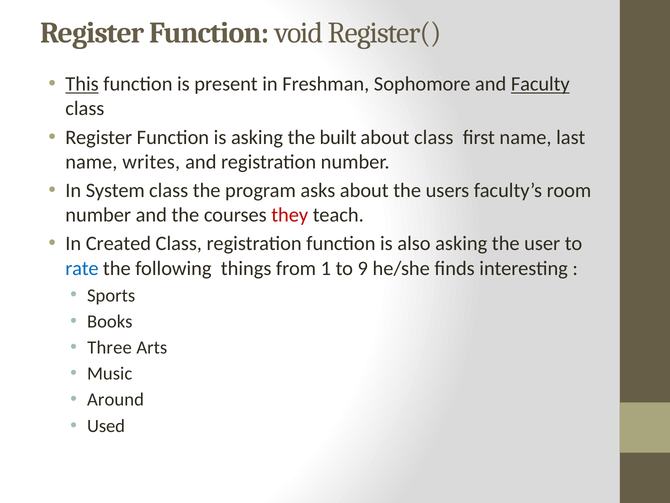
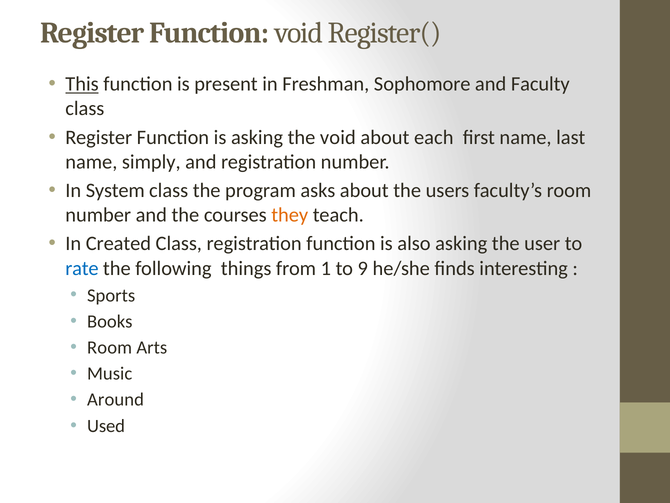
Faculty underline: present -> none
the built: built -> void
about class: class -> each
writes: writes -> simply
they colour: red -> orange
Three at (110, 347): Three -> Room
